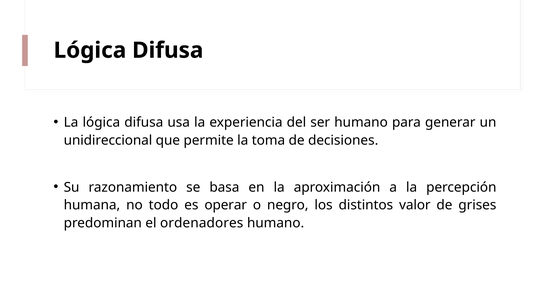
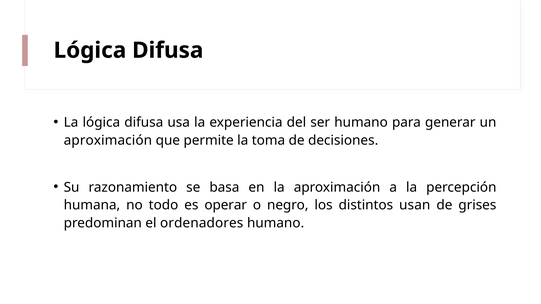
unidireccional at (108, 141): unidireccional -> aproximación
valor: valor -> usan
